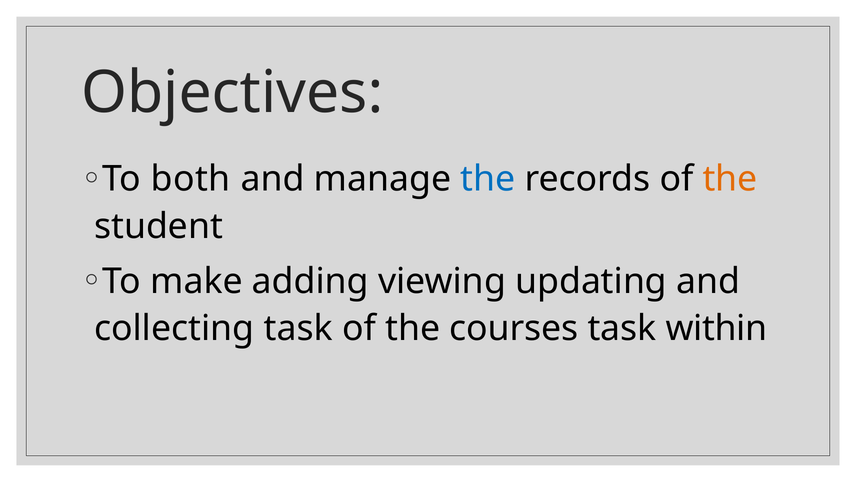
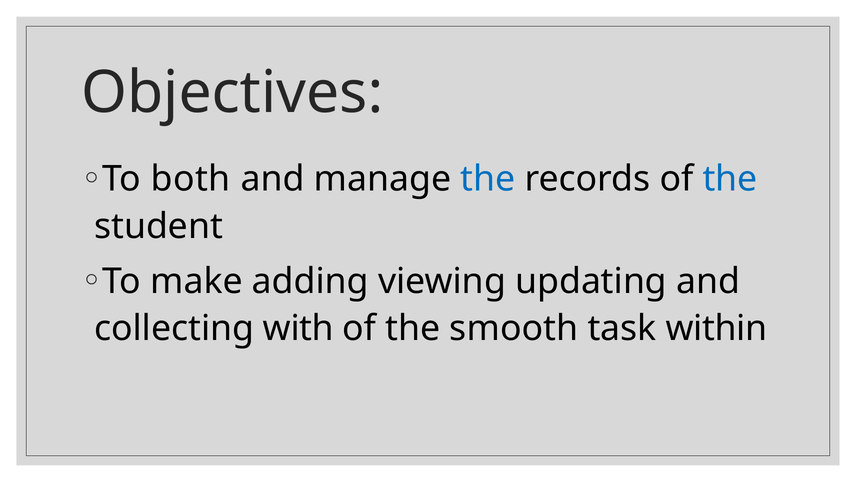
the at (730, 179) colour: orange -> blue
collecting task: task -> with
courses: courses -> smooth
